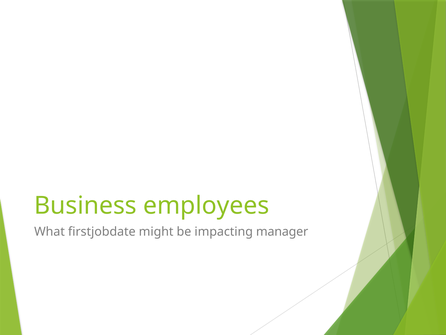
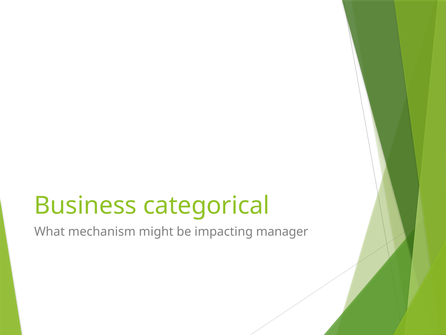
employees: employees -> categorical
firstjobdate: firstjobdate -> mechanism
